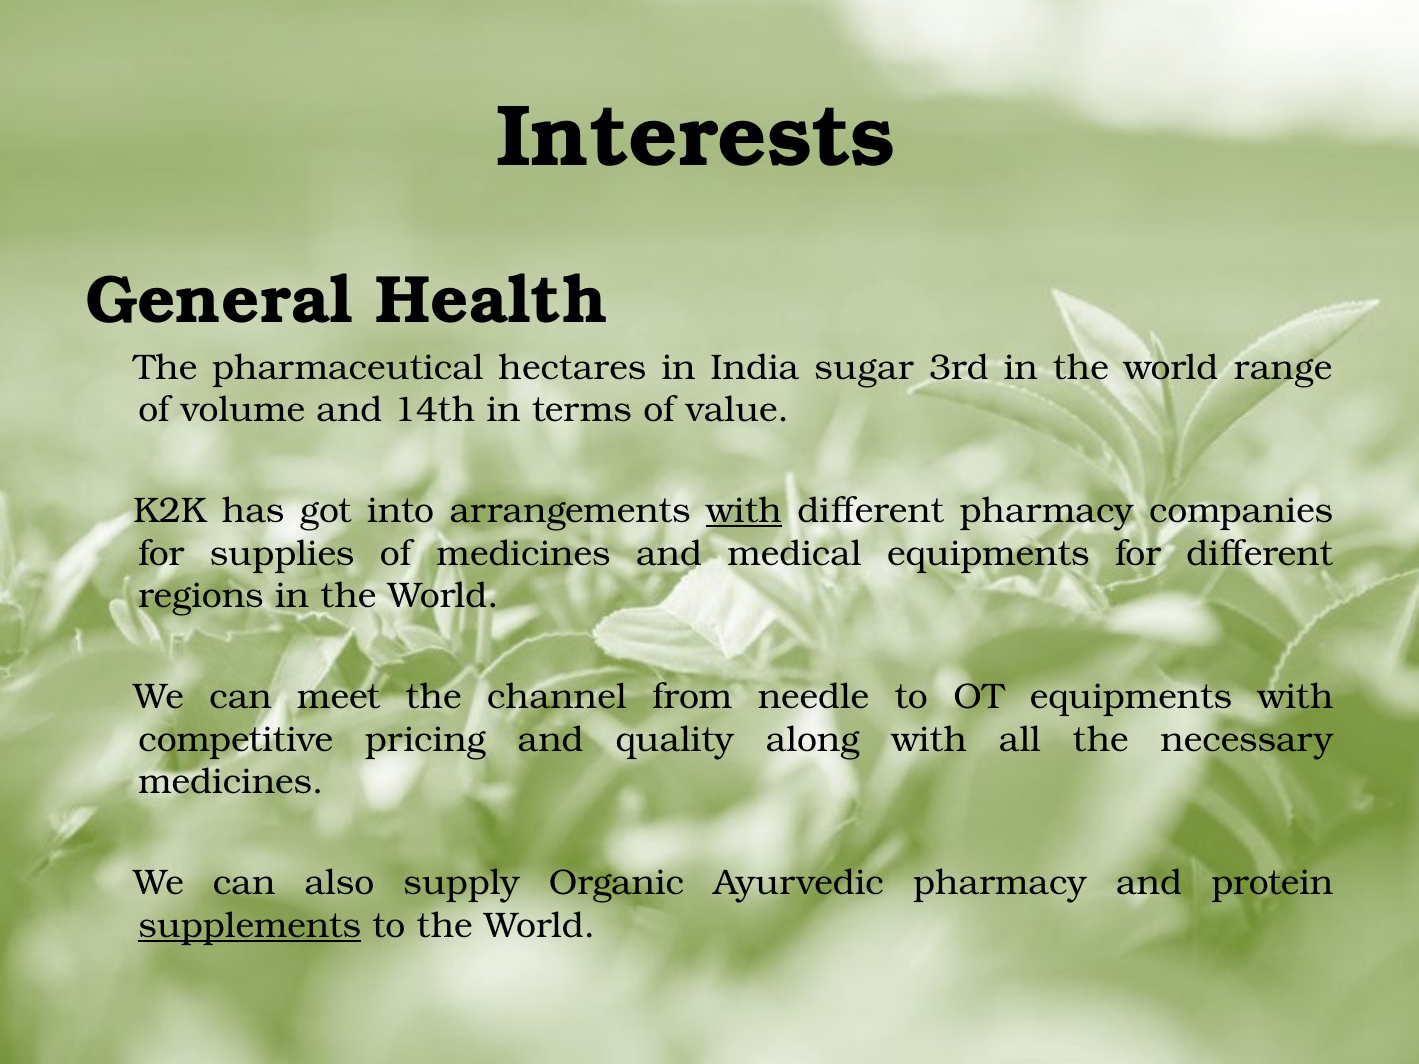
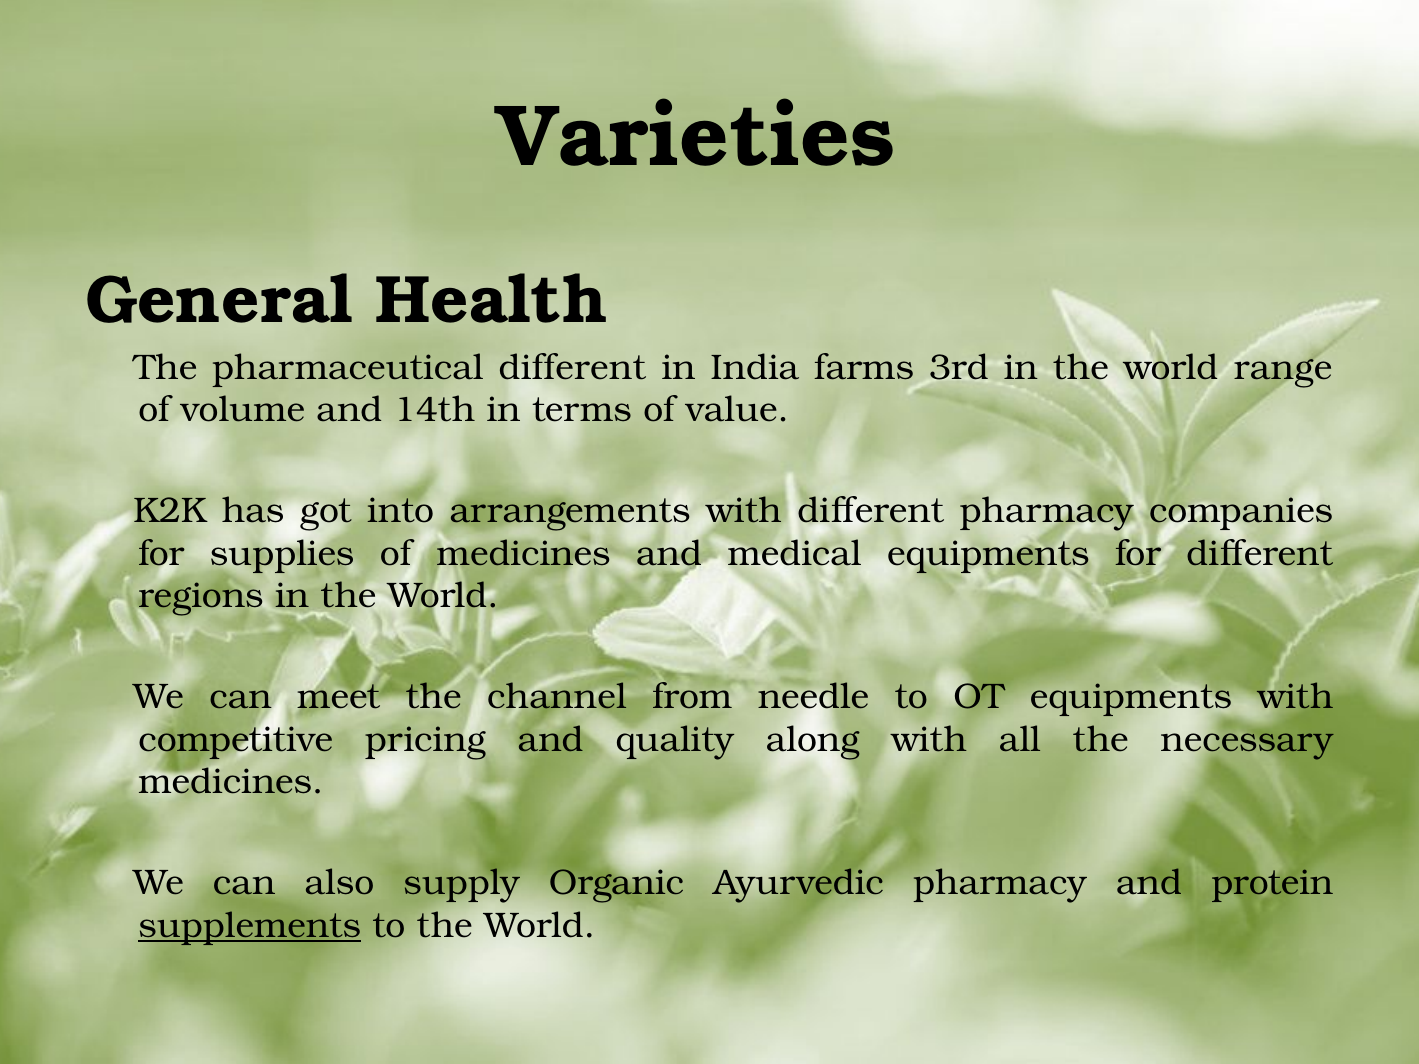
Interests: Interests -> Varieties
pharmaceutical hectares: hectares -> different
sugar: sugar -> farms
with at (744, 511) underline: present -> none
